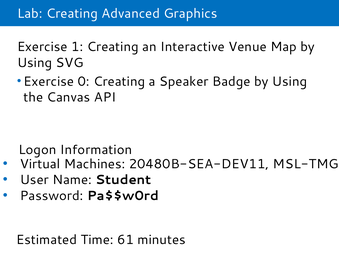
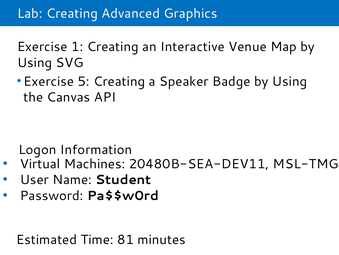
0: 0 -> 5
61: 61 -> 81
